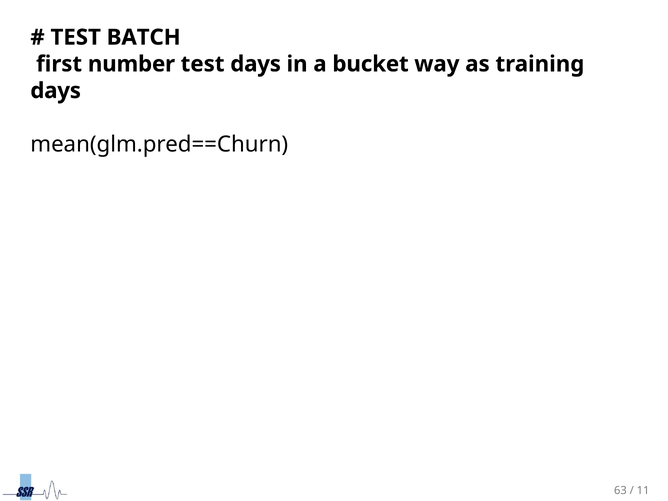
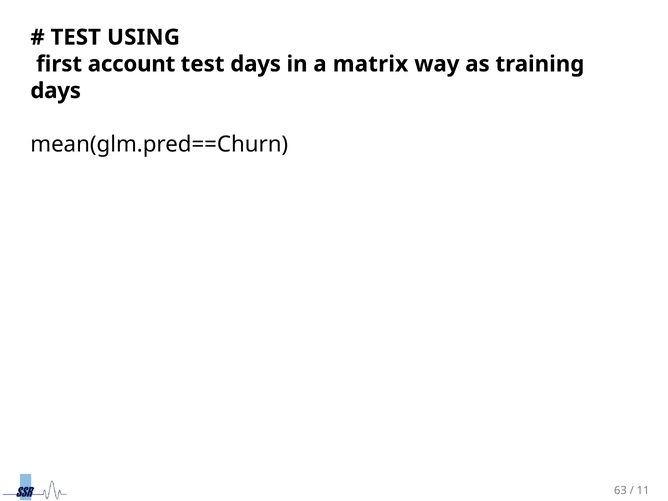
BATCH: BATCH -> USING
number: number -> account
bucket: bucket -> matrix
